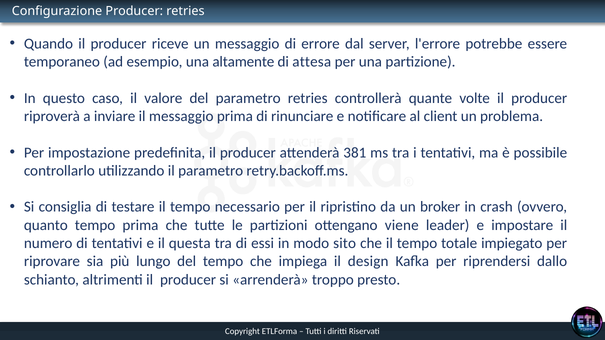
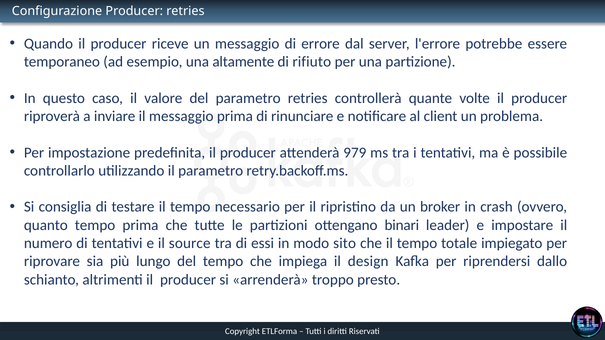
attesa: attesa -> rifiuto
381: 381 -> 979
viene: viene -> binari
questa: questa -> source
